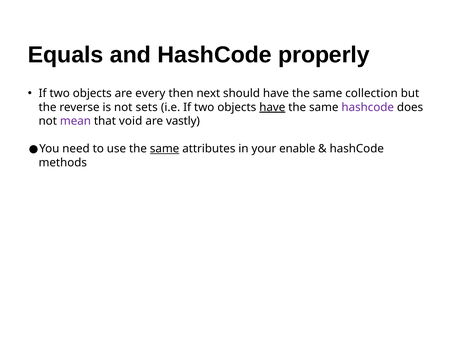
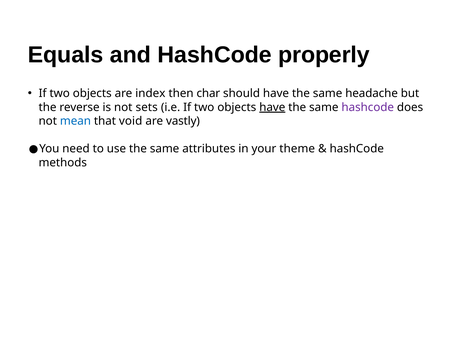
every: every -> index
next: next -> char
collection: collection -> headache
mean colour: purple -> blue
same at (165, 149) underline: present -> none
enable: enable -> theme
